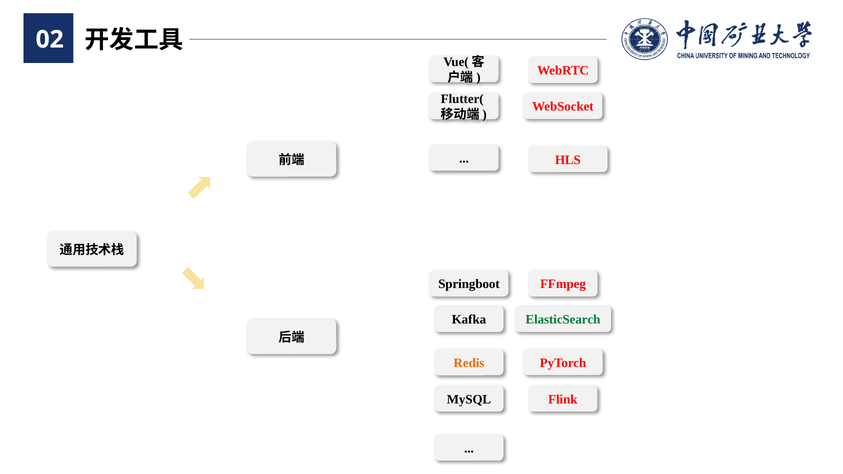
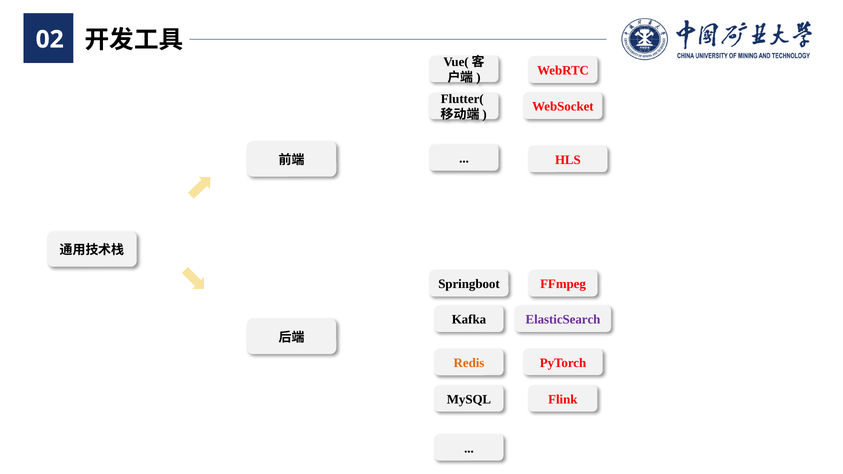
ElasticSearch colour: green -> purple
